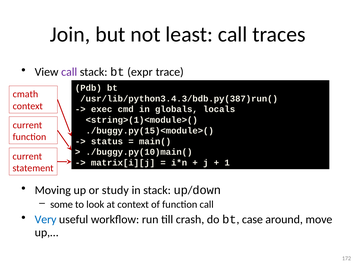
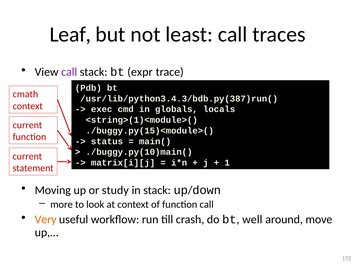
Join: Join -> Leaf
some: some -> more
Very colour: blue -> orange
case: case -> well
